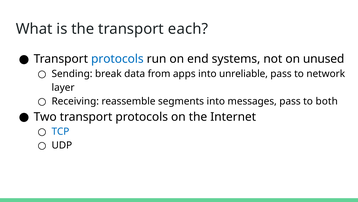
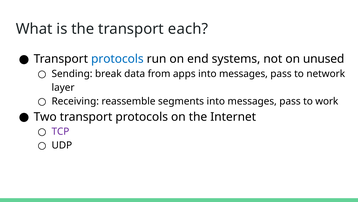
apps into unreliable: unreliable -> messages
both: both -> work
TCP colour: blue -> purple
